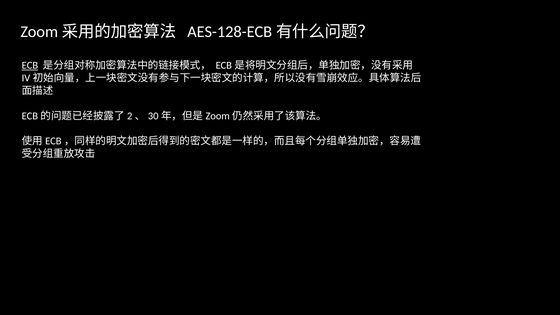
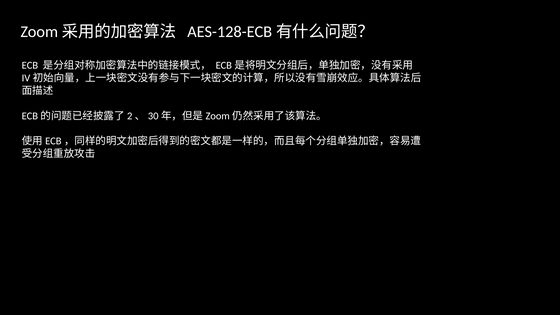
ECB underline: present -> none
